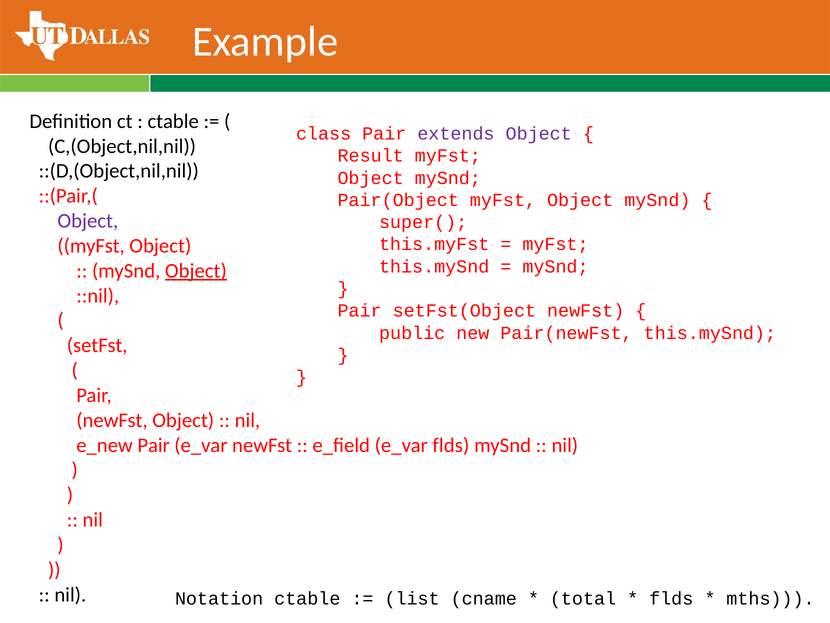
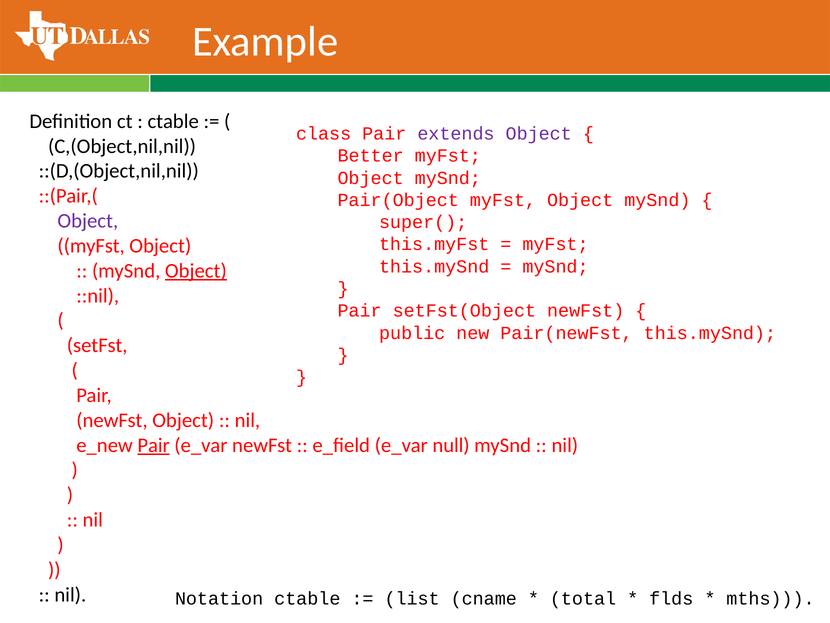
Result: Result -> Better
Pair at (154, 445) underline: none -> present
e_var flds: flds -> null
